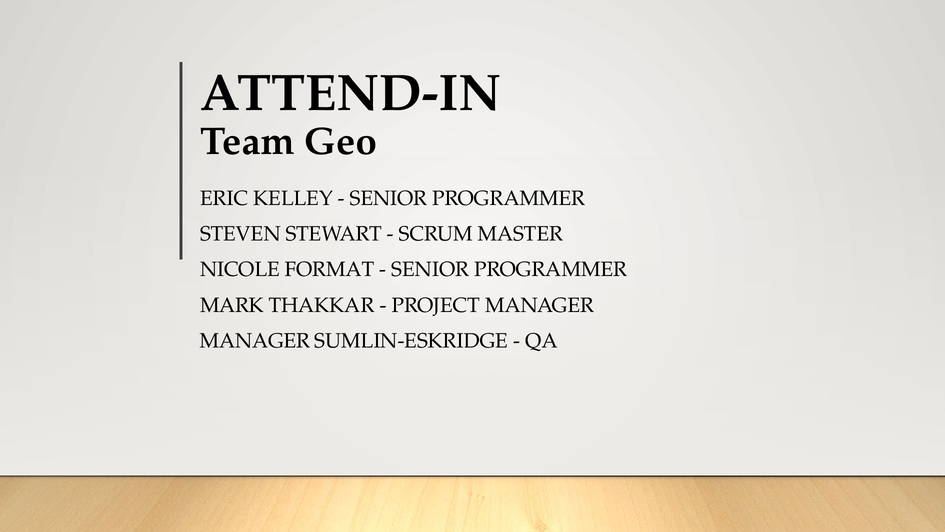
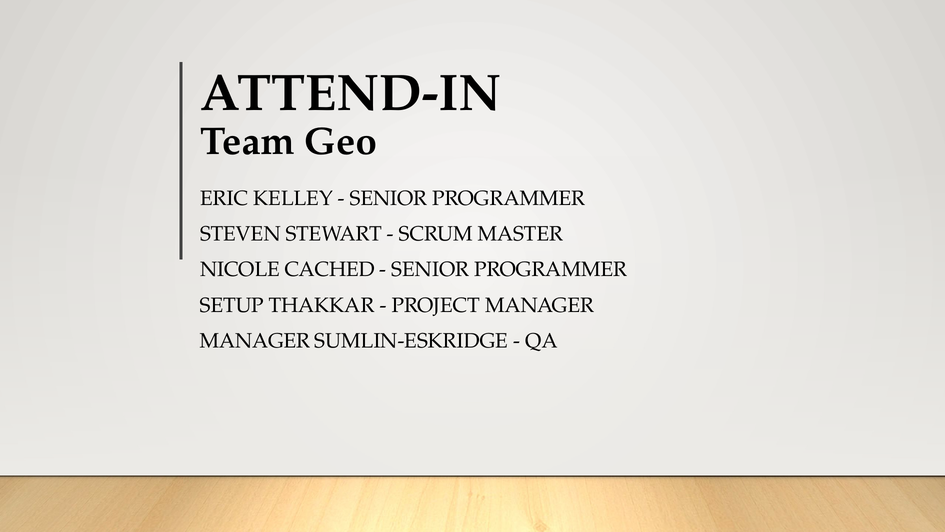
FORMAT: FORMAT -> CACHED
MARK: MARK -> SETUP
